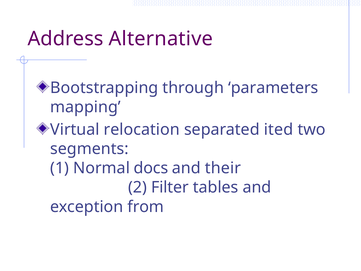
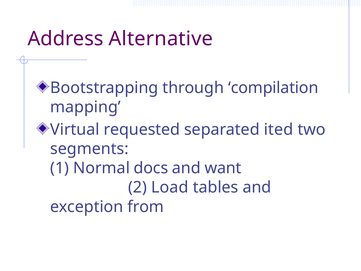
parameters: parameters -> compilation
relocation: relocation -> requested
their: their -> want
Filter: Filter -> Load
